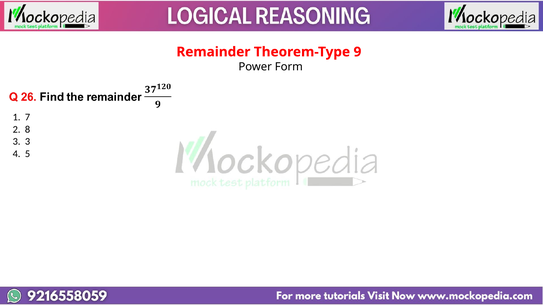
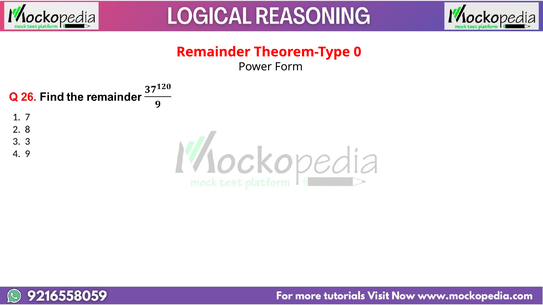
9: 9 -> 0
5: 5 -> 9
